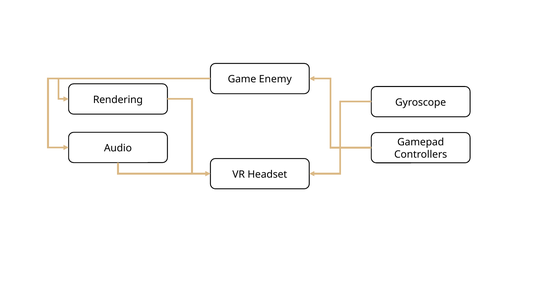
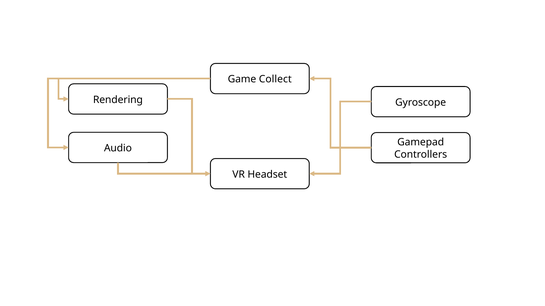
Enemy: Enemy -> Collect
